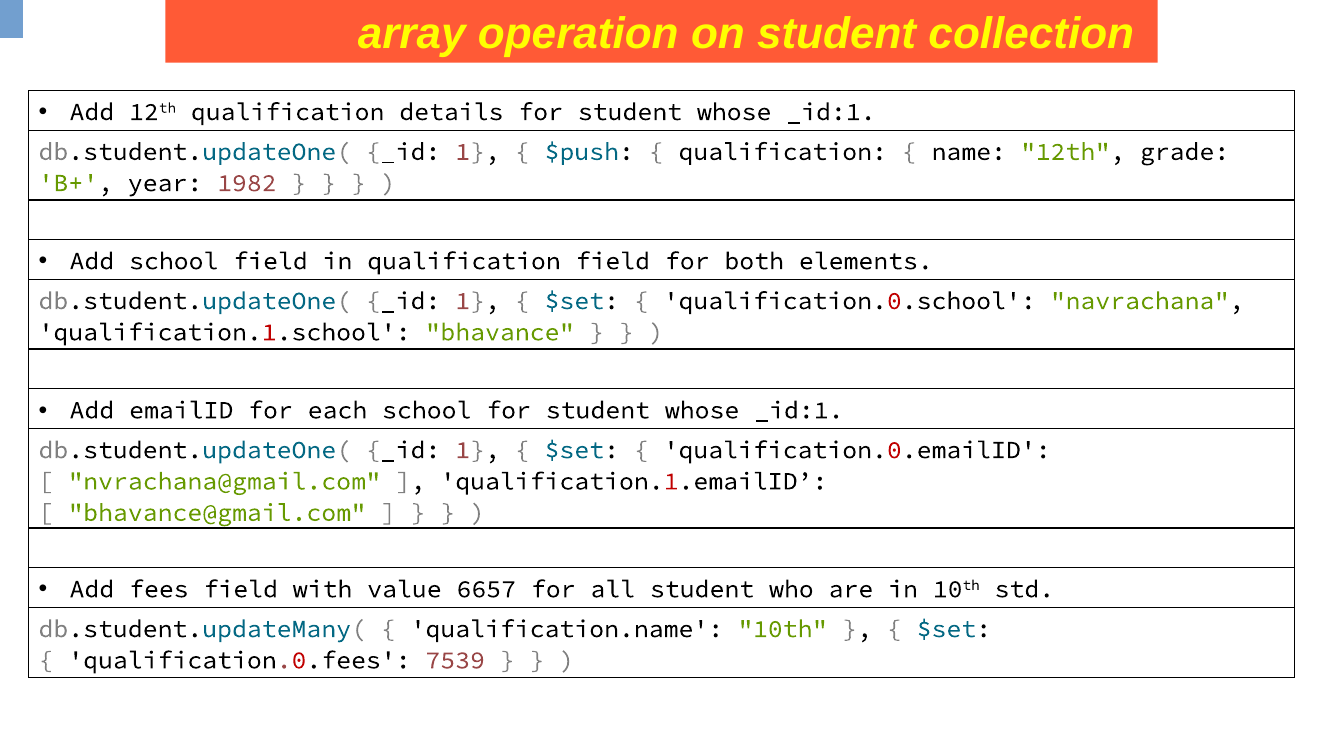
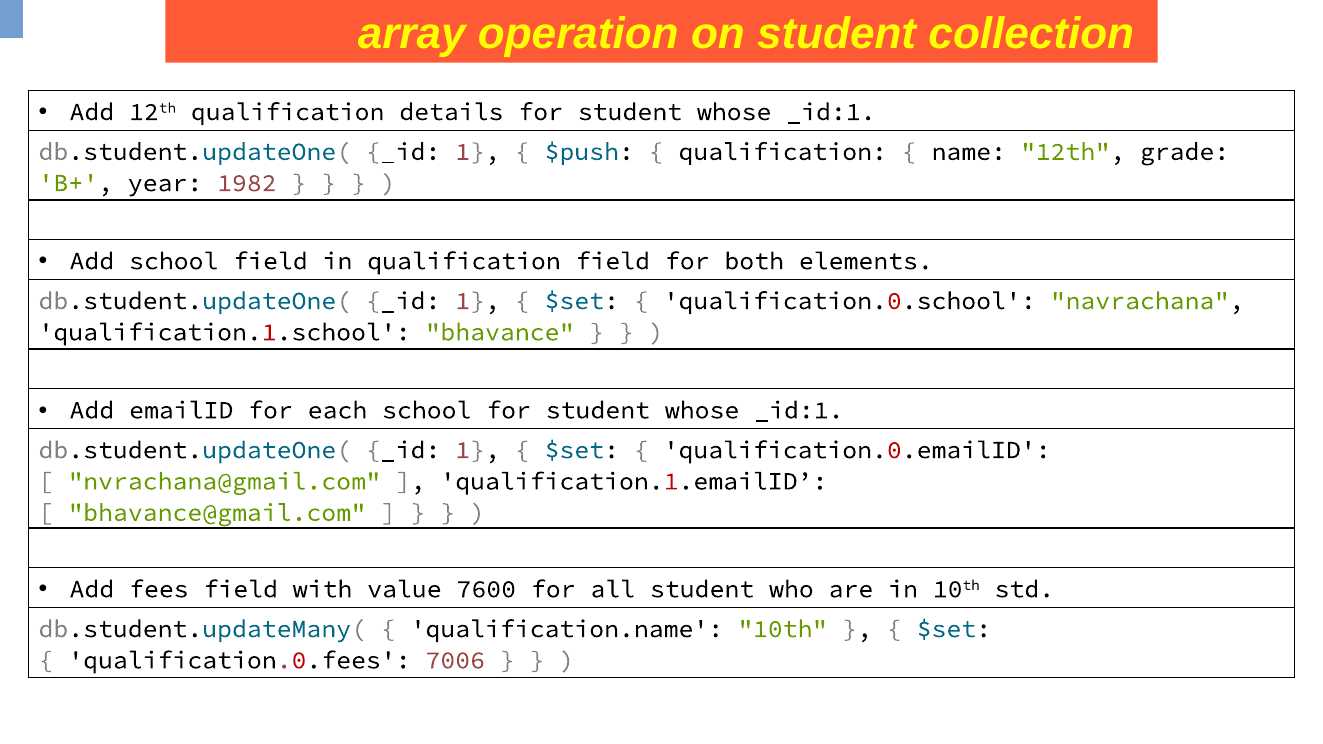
6657: 6657 -> 7600
7539: 7539 -> 7006
